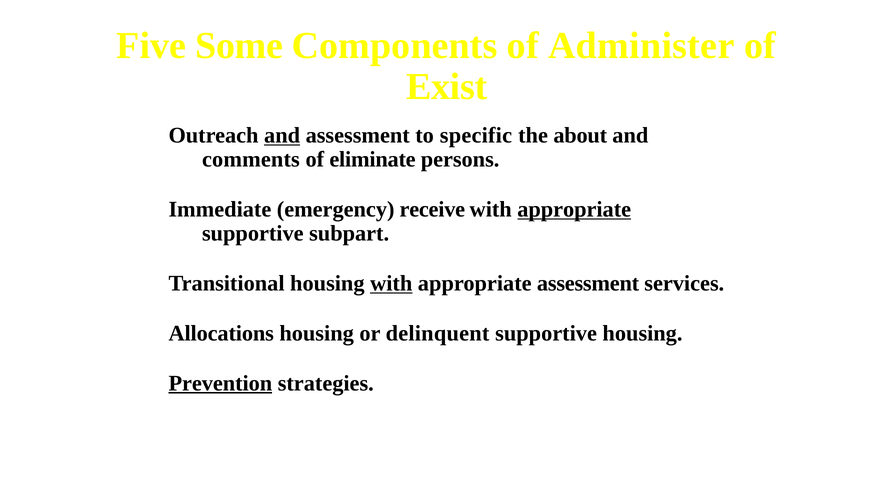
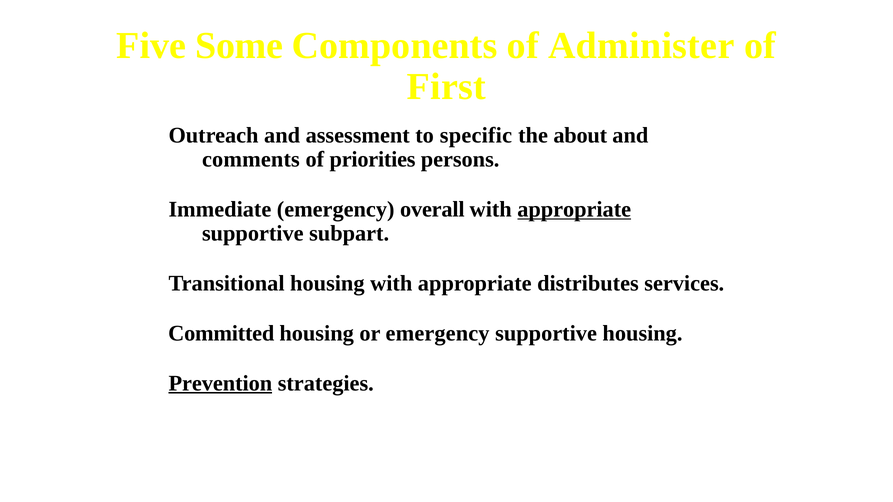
Exist: Exist -> First
and at (282, 135) underline: present -> none
eliminate: eliminate -> priorities
receive: receive -> overall
with at (391, 284) underline: present -> none
appropriate assessment: assessment -> distributes
Allocations: Allocations -> Committed
or delinquent: delinquent -> emergency
